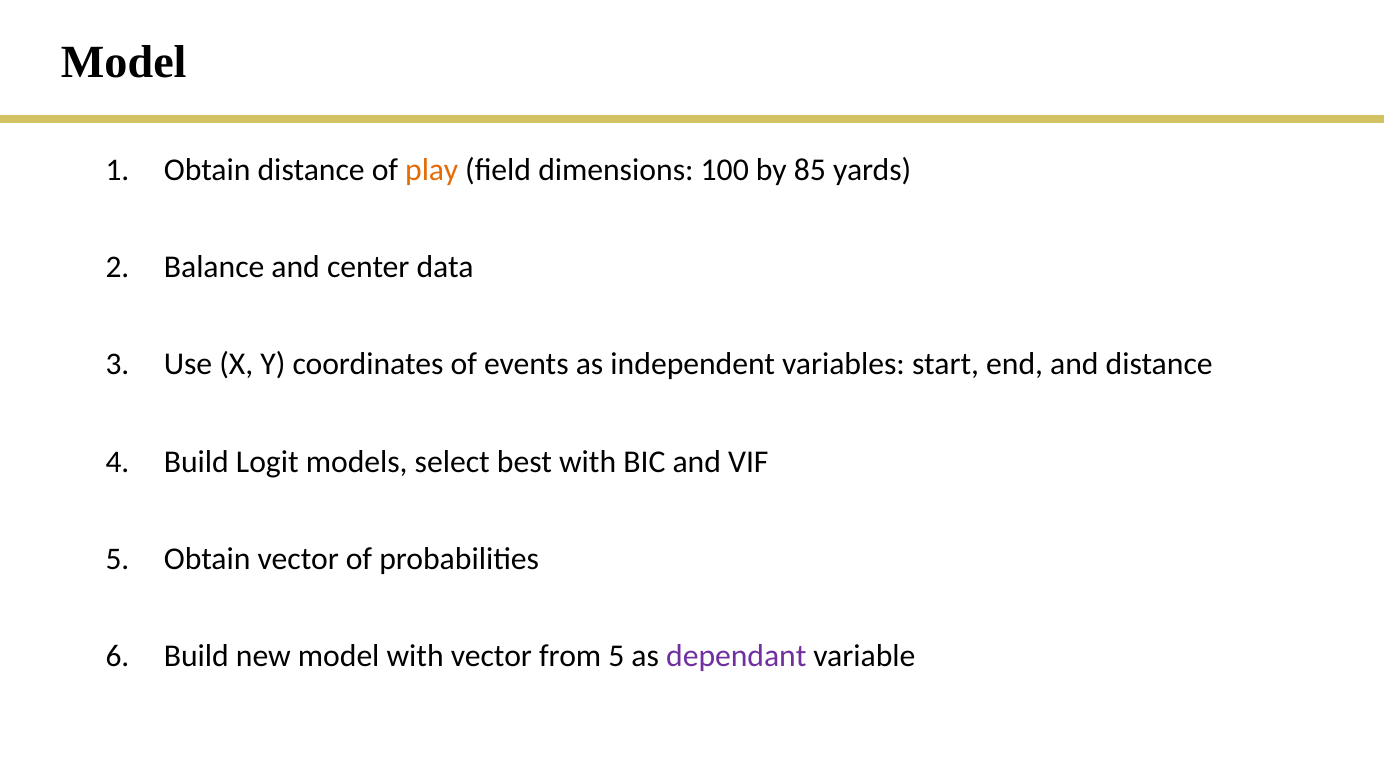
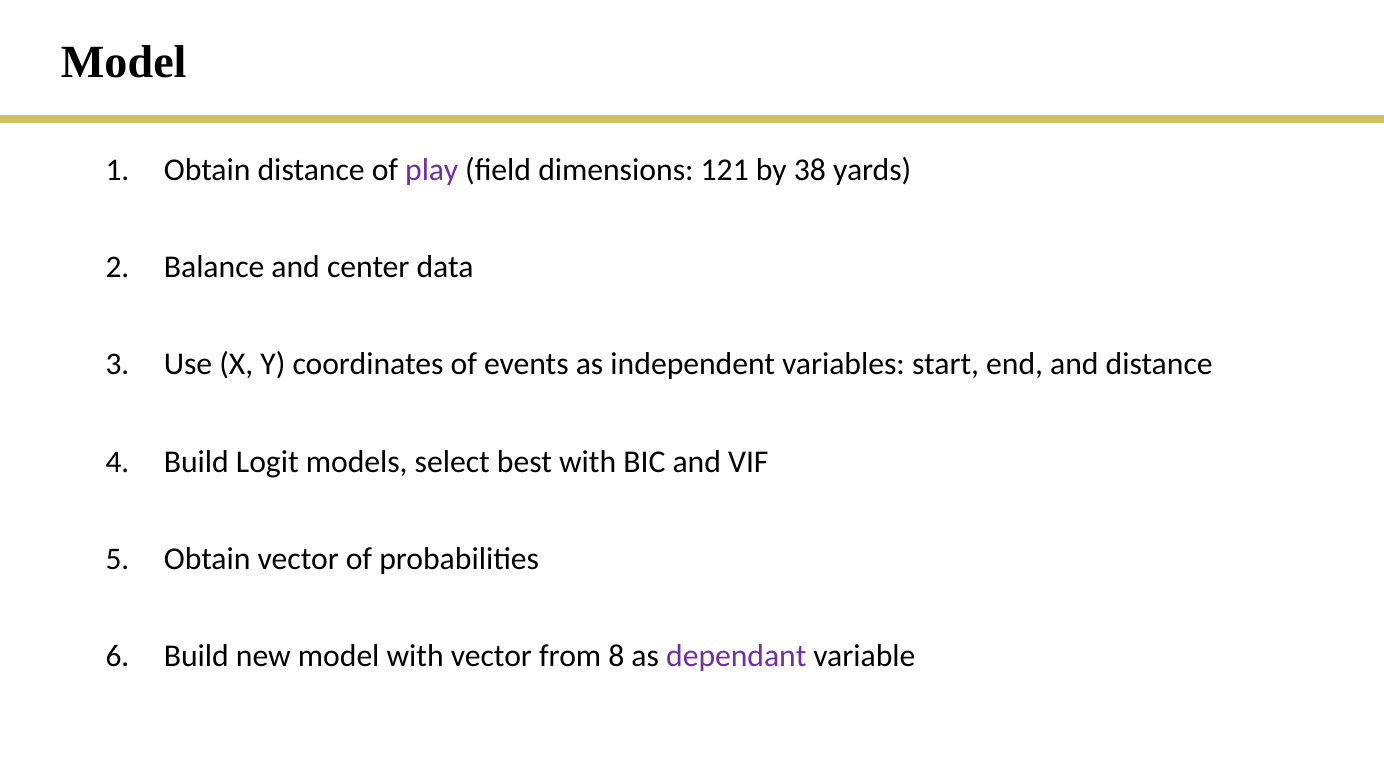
play colour: orange -> purple
100: 100 -> 121
85: 85 -> 38
from 5: 5 -> 8
